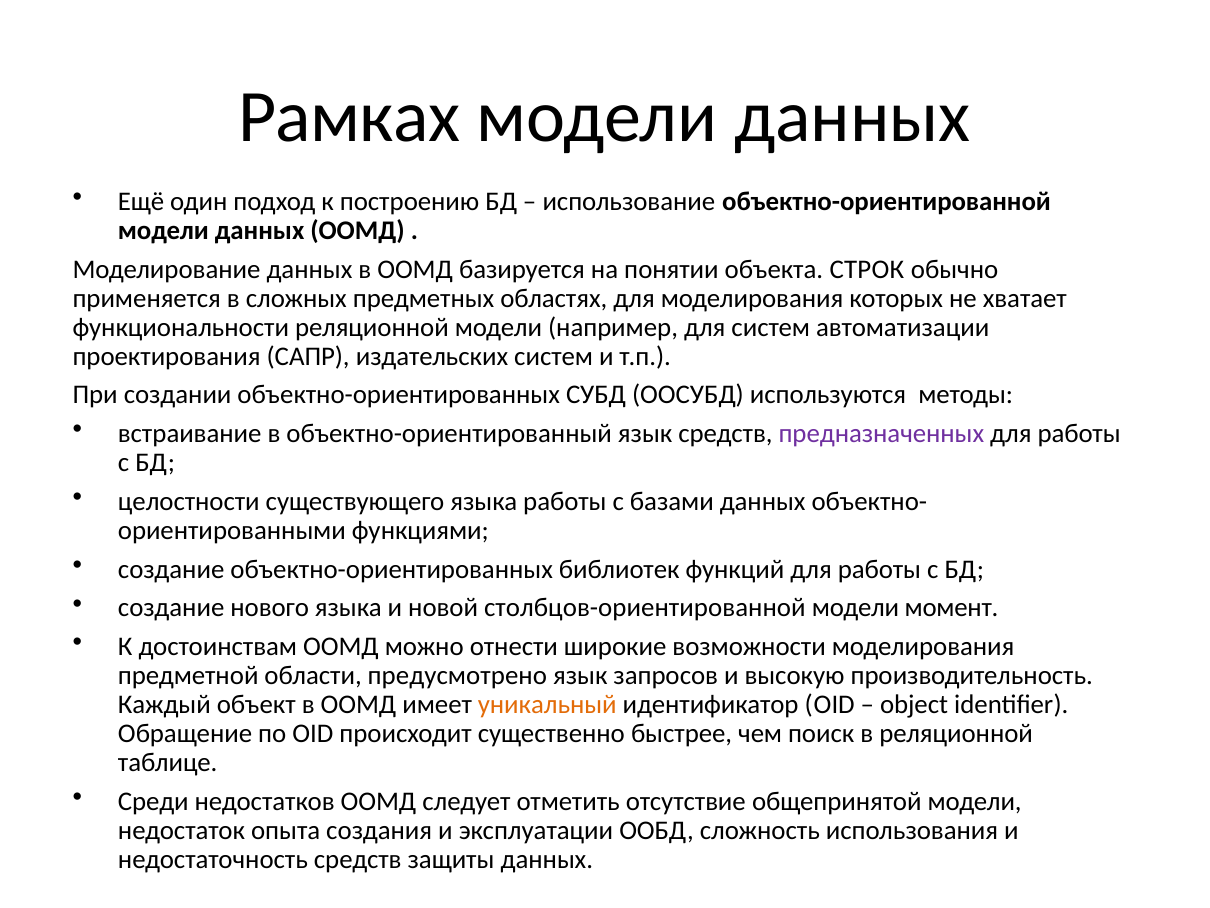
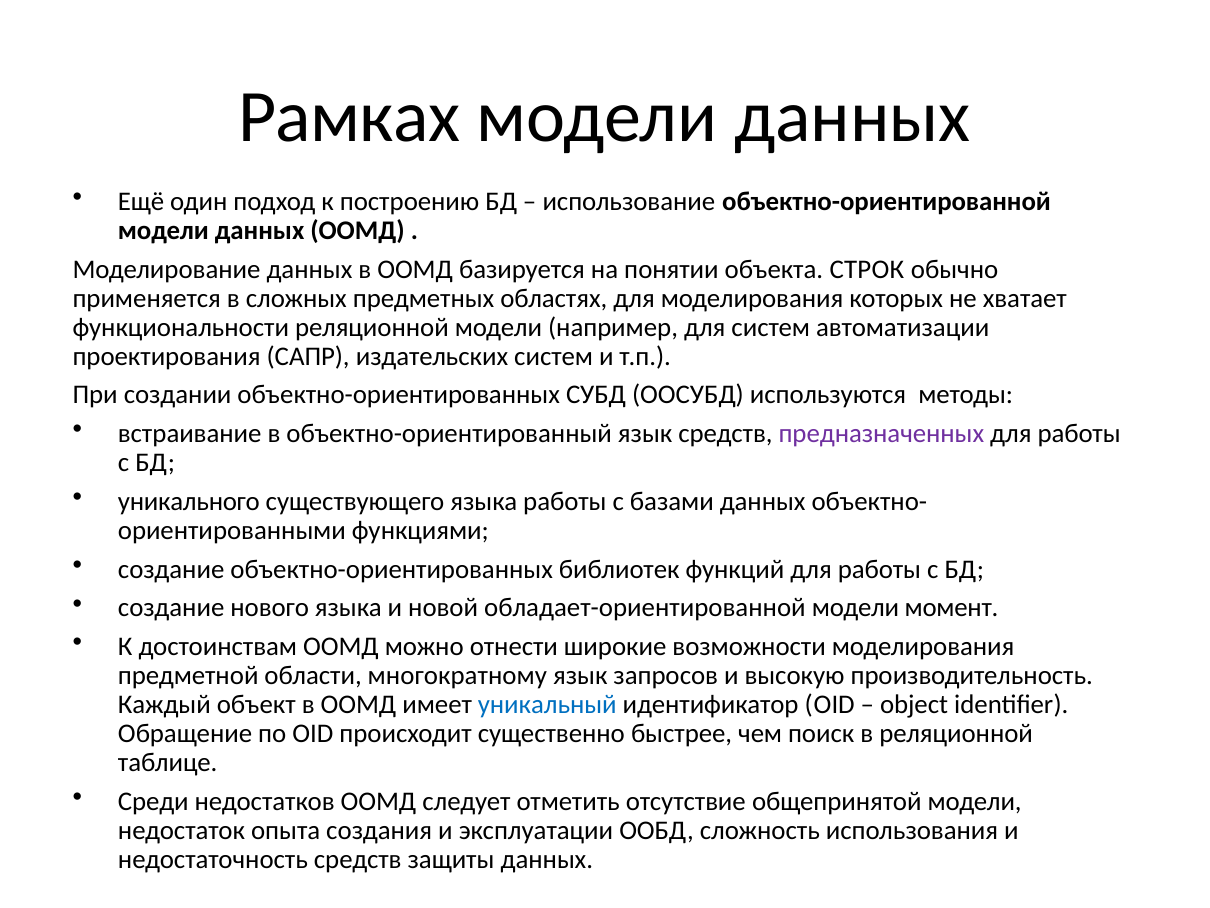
целостности: целостности -> уникального
столбцов-ориентированной: столбцов-ориентированной -> обладает-ориентированной
предусмотрено: предусмотрено -> многократному
уникальный colour: orange -> blue
